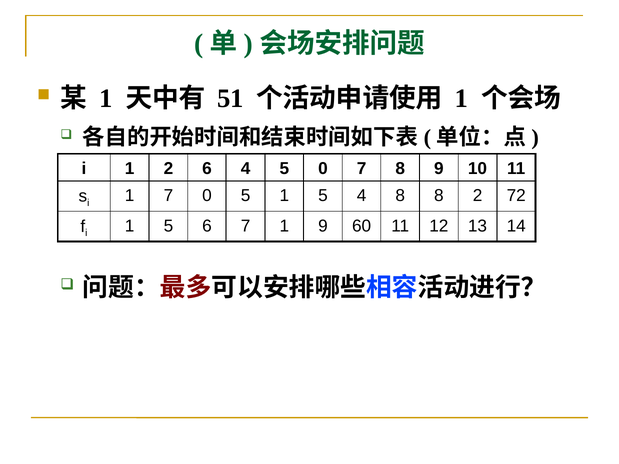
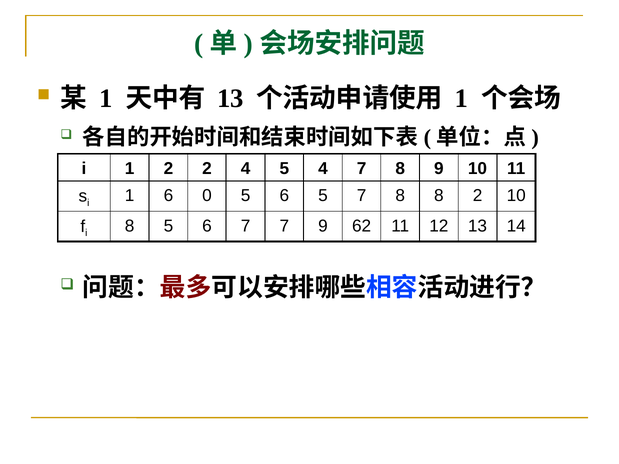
51 at (231, 99): 51 -> 13
2 6: 6 -> 2
5 0: 0 -> 4
1 7: 7 -> 6
0 5 1: 1 -> 6
5 4: 4 -> 7
2 72: 72 -> 10
1 at (130, 226): 1 -> 8
7 1: 1 -> 7
60: 60 -> 62
